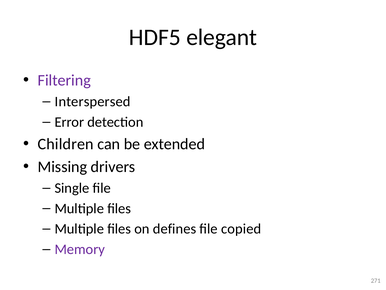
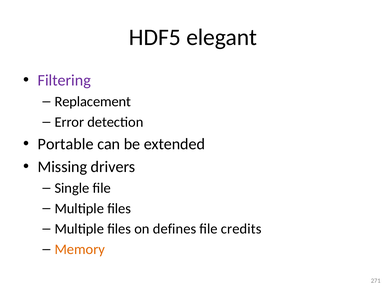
Interspersed: Interspersed -> Replacement
Children: Children -> Portable
copied: copied -> credits
Memory colour: purple -> orange
